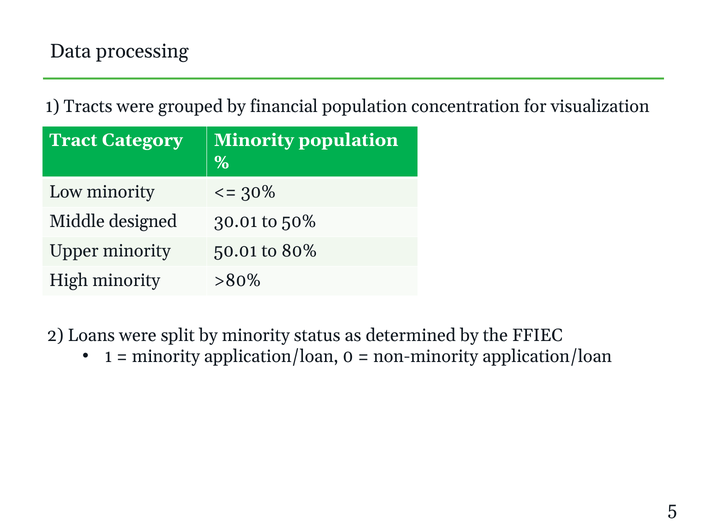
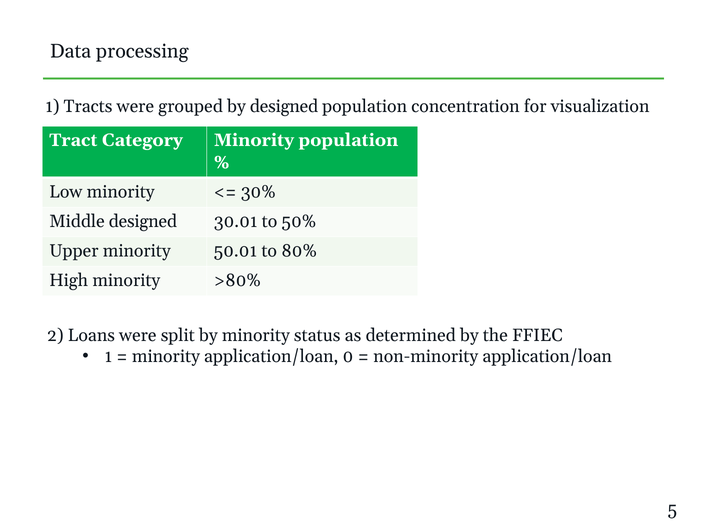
by financial: financial -> designed
